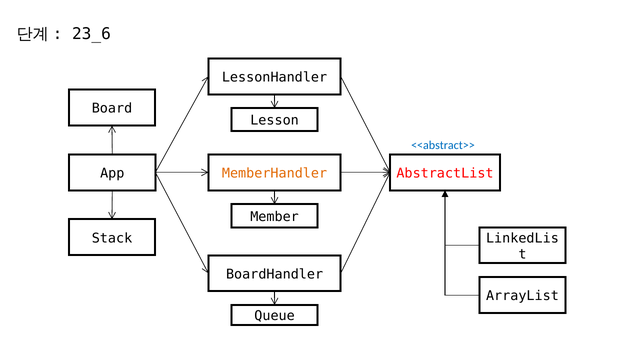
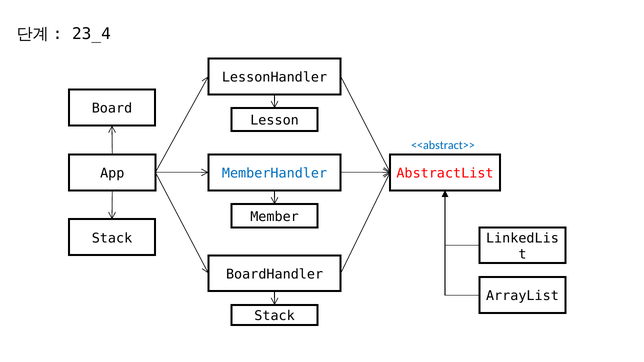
23_6: 23_6 -> 23_4
MemberHandler colour: orange -> blue
Queue at (275, 316): Queue -> Stack
